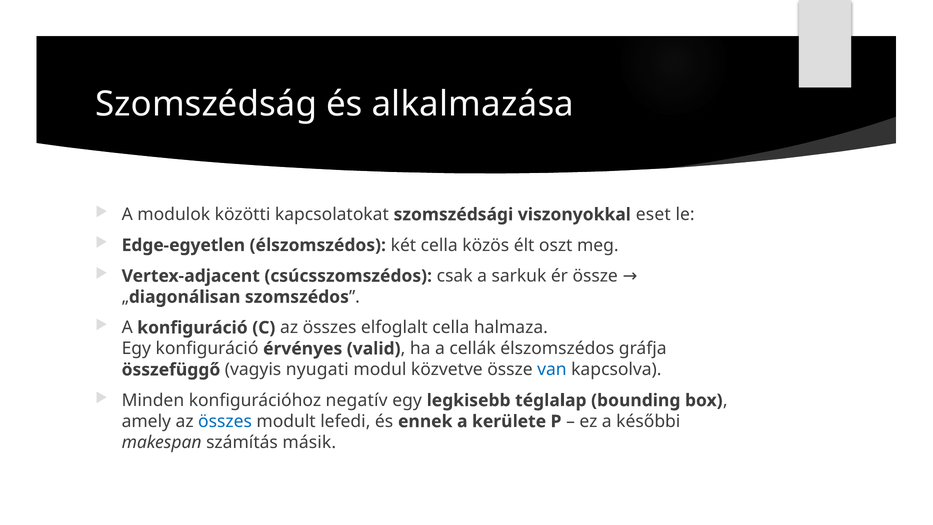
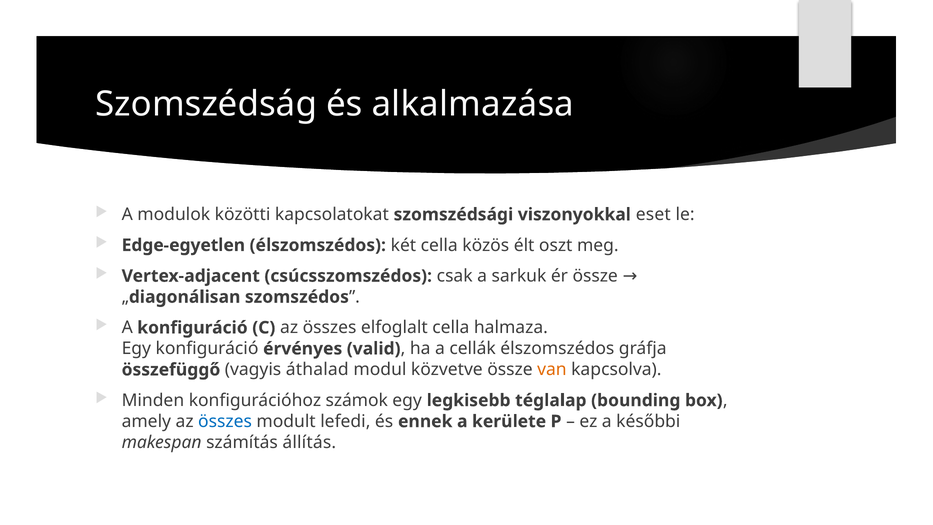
nyugati: nyugati -> áthalad
van colour: blue -> orange
negatív: negatív -> számok
másik: másik -> állítás
